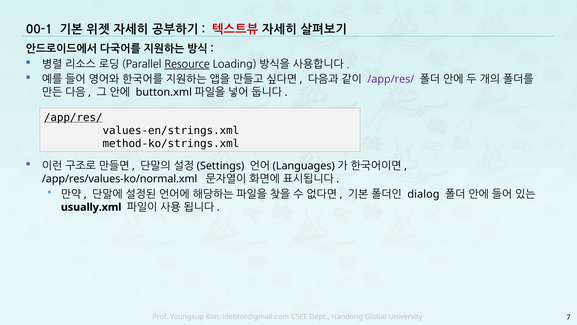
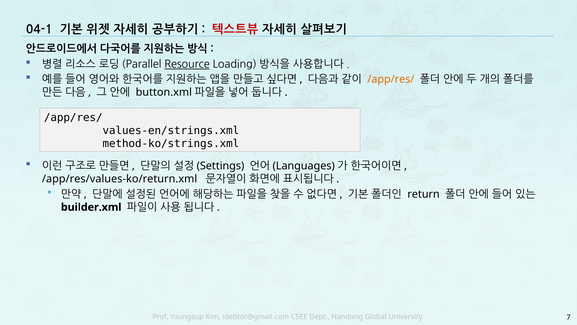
00-1: 00-1 -> 04-1
/app/res/ at (391, 79) colour: purple -> orange
/app/res/ at (73, 117) underline: present -> none
/app/res/values-ko/normal.xml: /app/res/values-ko/normal.xml -> /app/res/values-ko/return.xml
dialog: dialog -> return
usually.xml: usually.xml -> builder.xml
